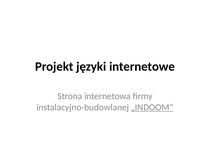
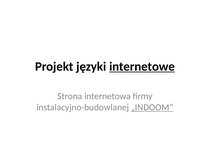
internetowe underline: none -> present
